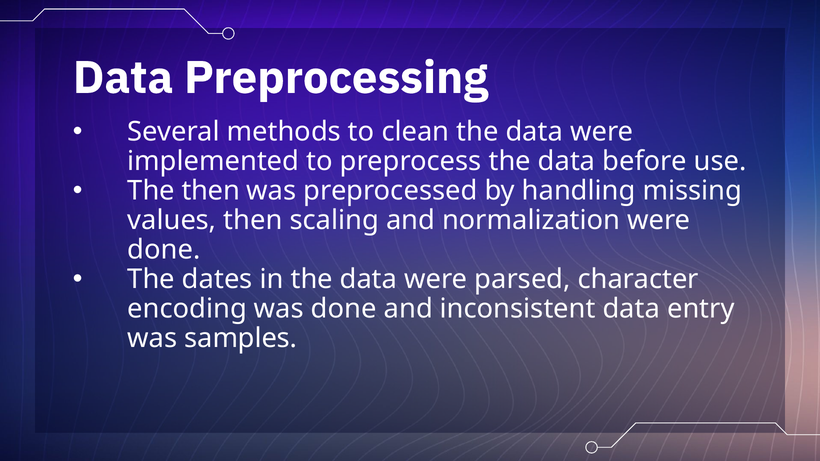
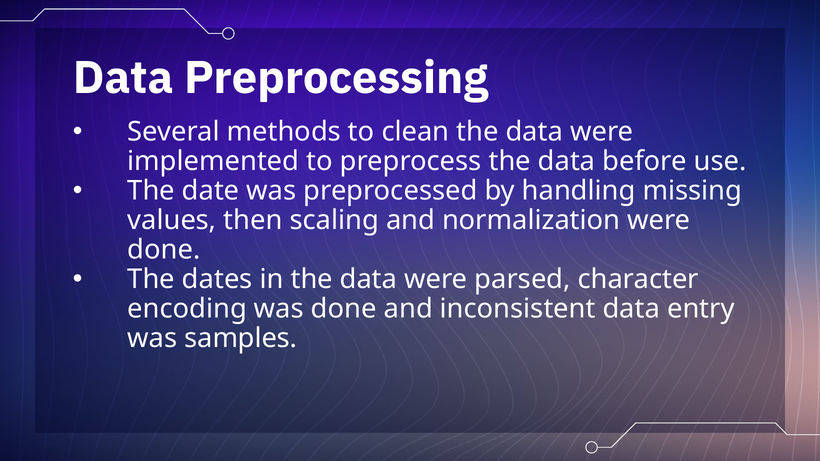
The then: then -> date
